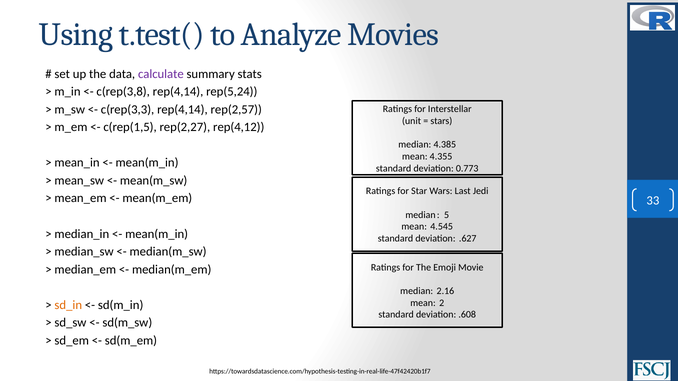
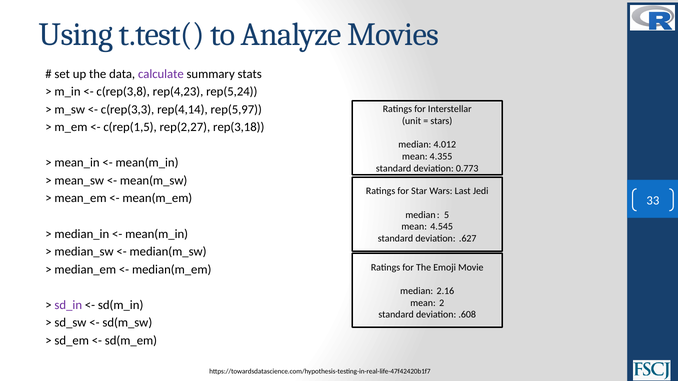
c(rep(3,8 rep(4,14: rep(4,14 -> rep(4,23
rep(2,57: rep(2,57 -> rep(5,97
rep(4,12: rep(4,12 -> rep(3,18
4.385: 4.385 -> 4.012
sd_in colour: orange -> purple
